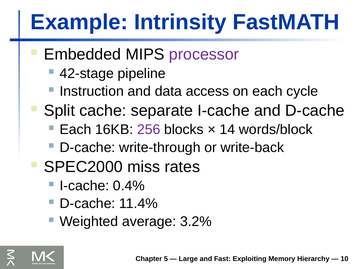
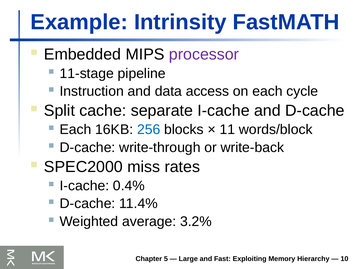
42-stage: 42-stage -> 11-stage
256 colour: purple -> blue
14: 14 -> 11
